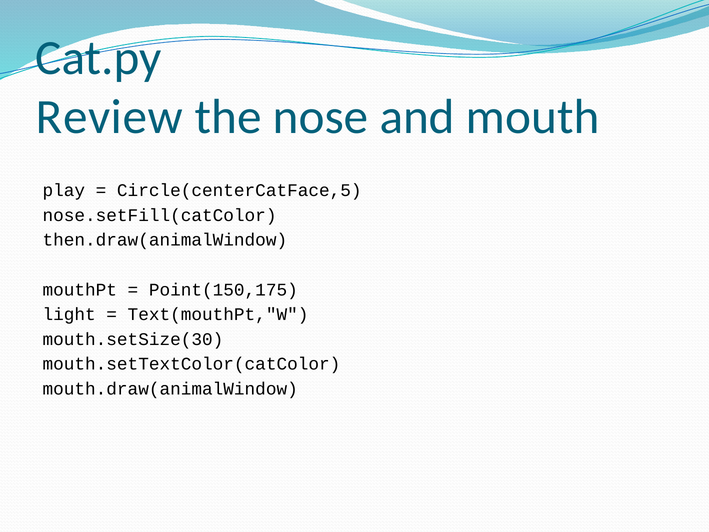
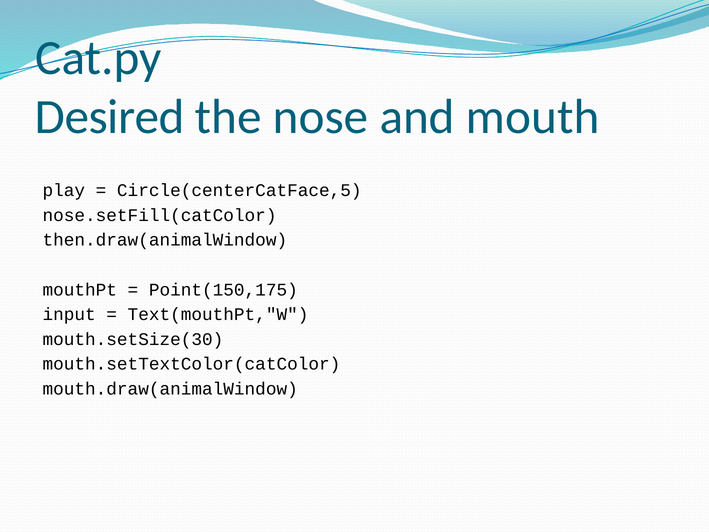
Review: Review -> Desired
light: light -> input
